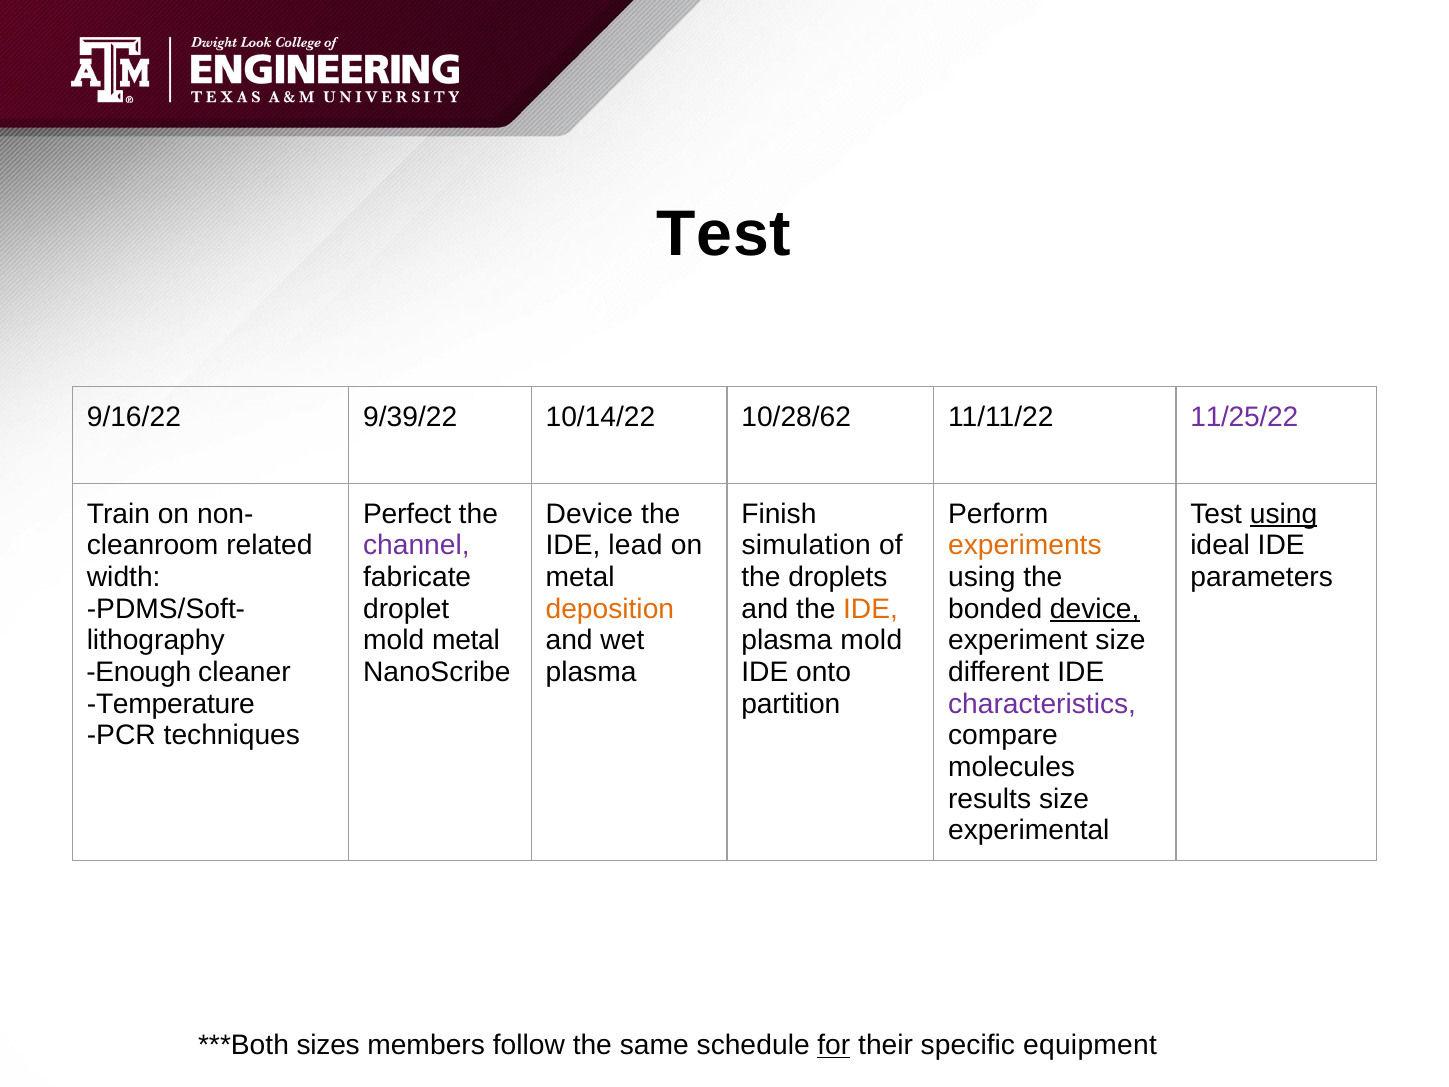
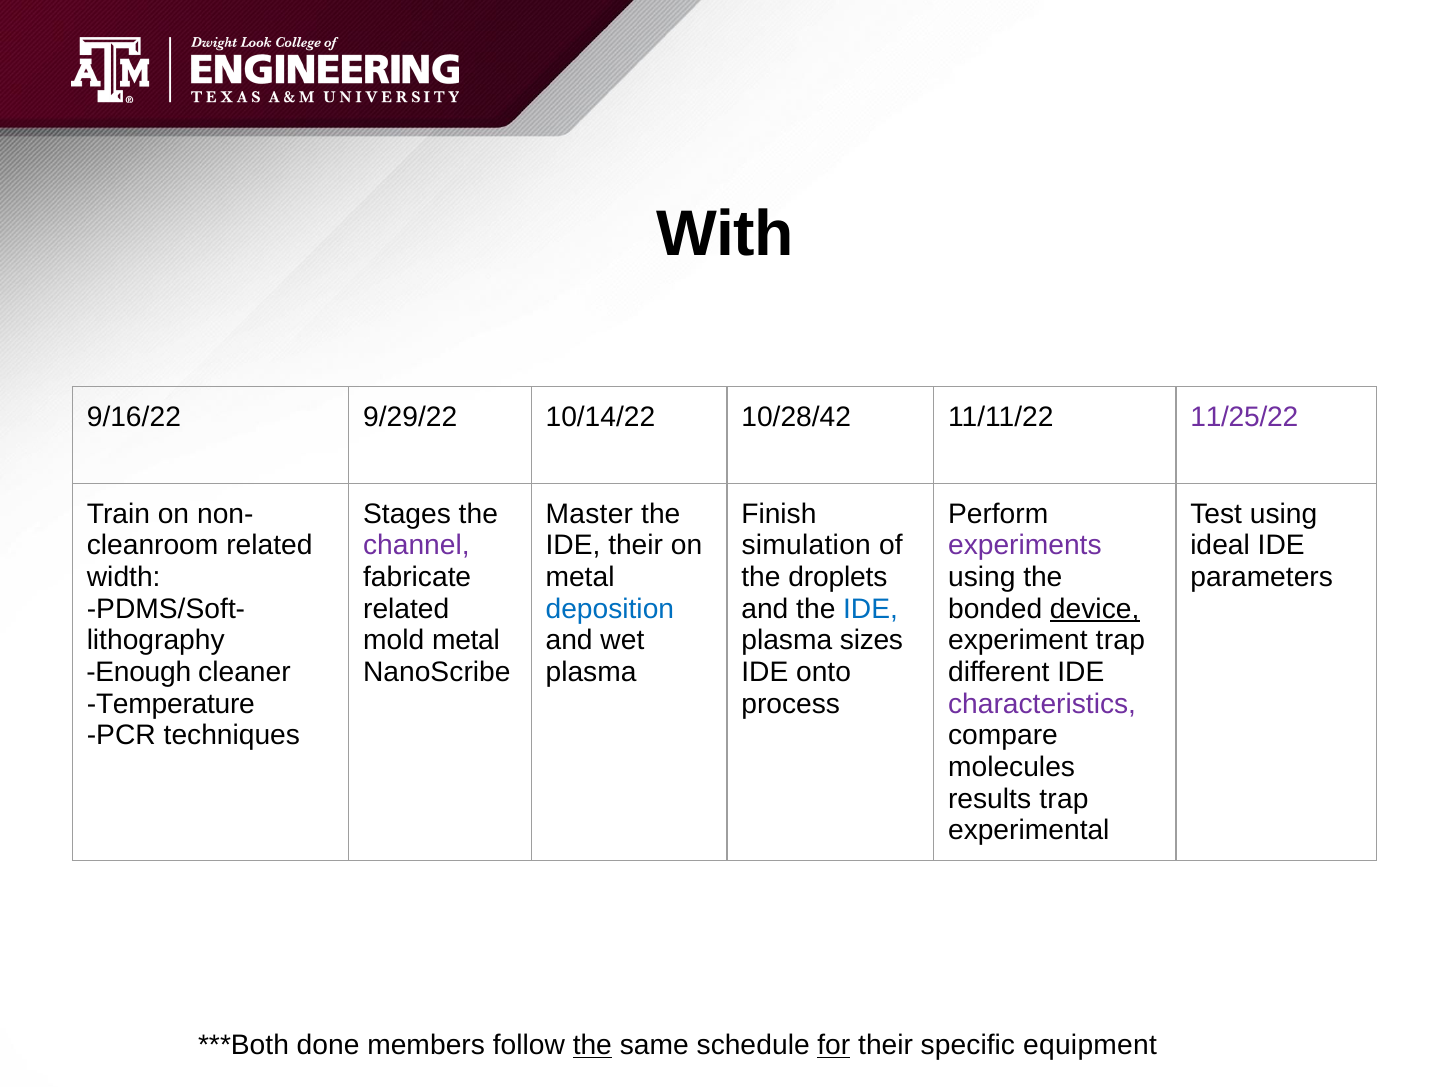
Test at (724, 234): Test -> With
9/39/22: 9/39/22 -> 9/29/22
10/28/62: 10/28/62 -> 10/28/42
Perfect: Perfect -> Stages
Device at (589, 514): Device -> Master
using at (1284, 514) underline: present -> none
IDE lead: lead -> their
experiments colour: orange -> purple
droplet at (406, 609): droplet -> related
deposition colour: orange -> blue
IDE at (871, 609) colour: orange -> blue
plasma mold: mold -> sizes
experiment size: size -> trap
partition: partition -> process
results size: size -> trap
sizes: sizes -> done
the at (592, 1045) underline: none -> present
